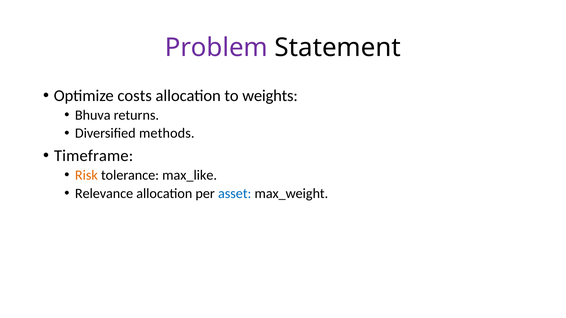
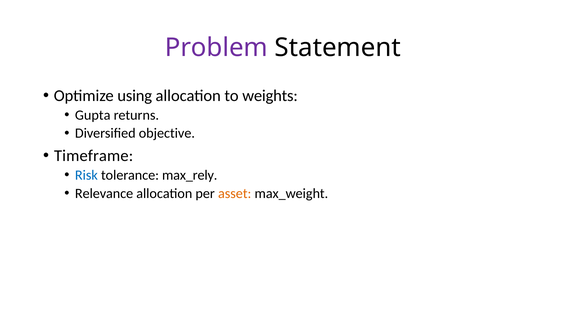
costs: costs -> using
Bhuva: Bhuva -> Gupta
methods: methods -> objective
Risk colour: orange -> blue
max_like: max_like -> max_rely
asset colour: blue -> orange
